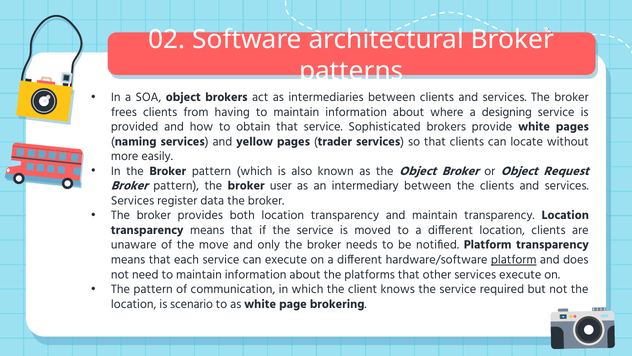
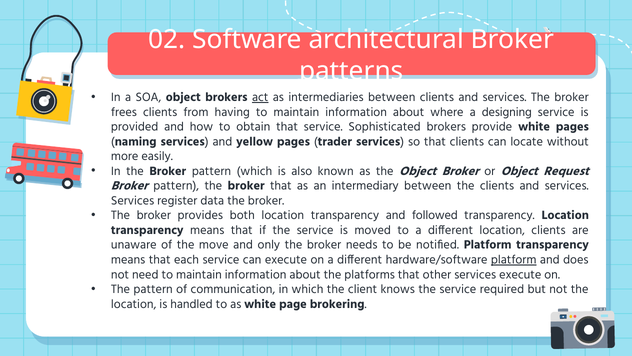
act underline: none -> present
broker user: user -> that
and maintain: maintain -> followed
scenario: scenario -> handled
